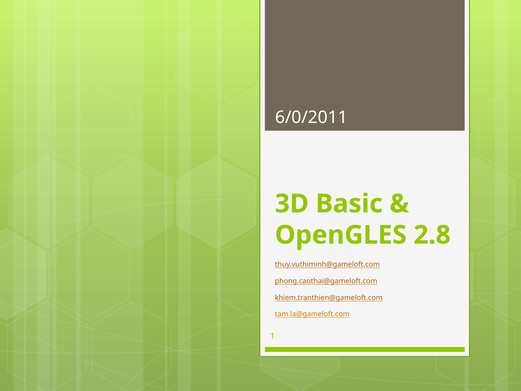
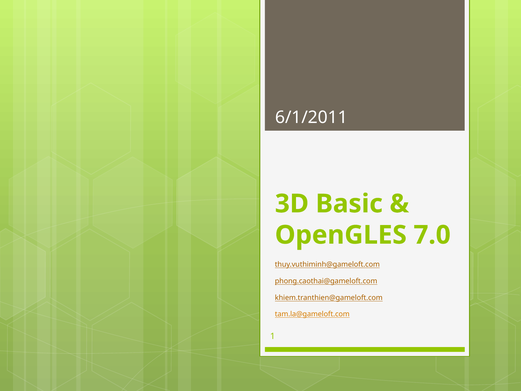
6/0/2011: 6/0/2011 -> 6/1/2011
2.8: 2.8 -> 7.0
